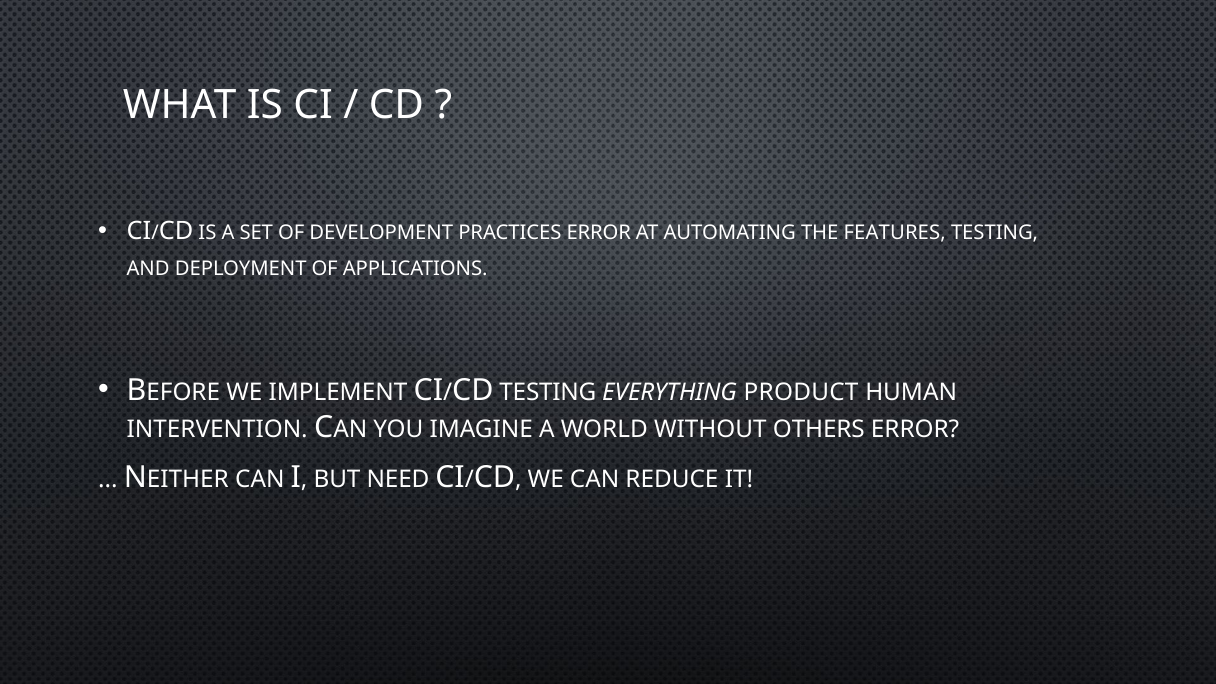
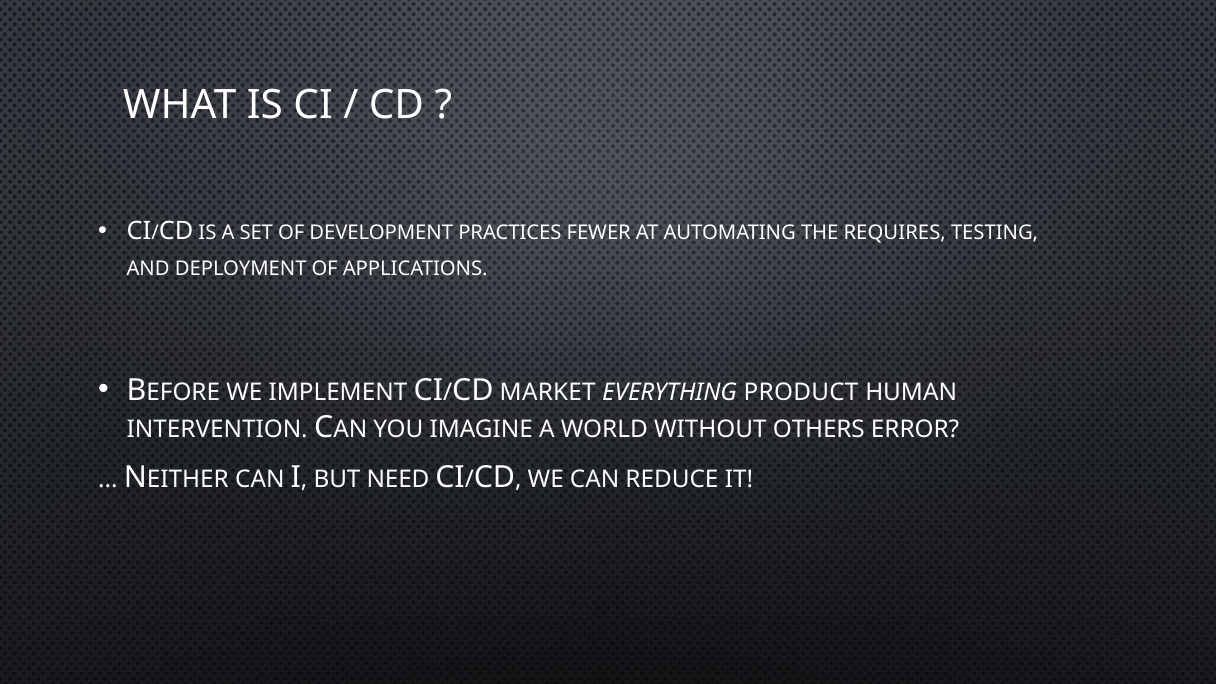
PRACTICES ERROR: ERROR -> FEWER
FEATURES: FEATURES -> REQUIRES
CD TESTING: TESTING -> MARKET
